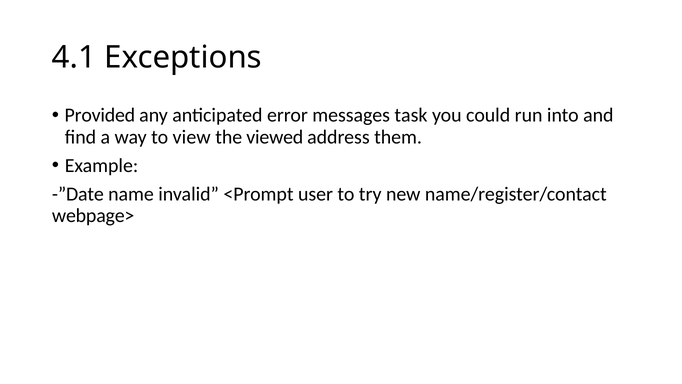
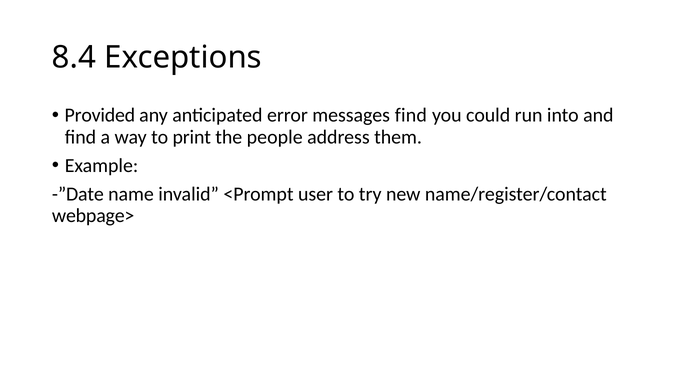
4.1: 4.1 -> 8.4
messages task: task -> find
view: view -> print
viewed: viewed -> people
